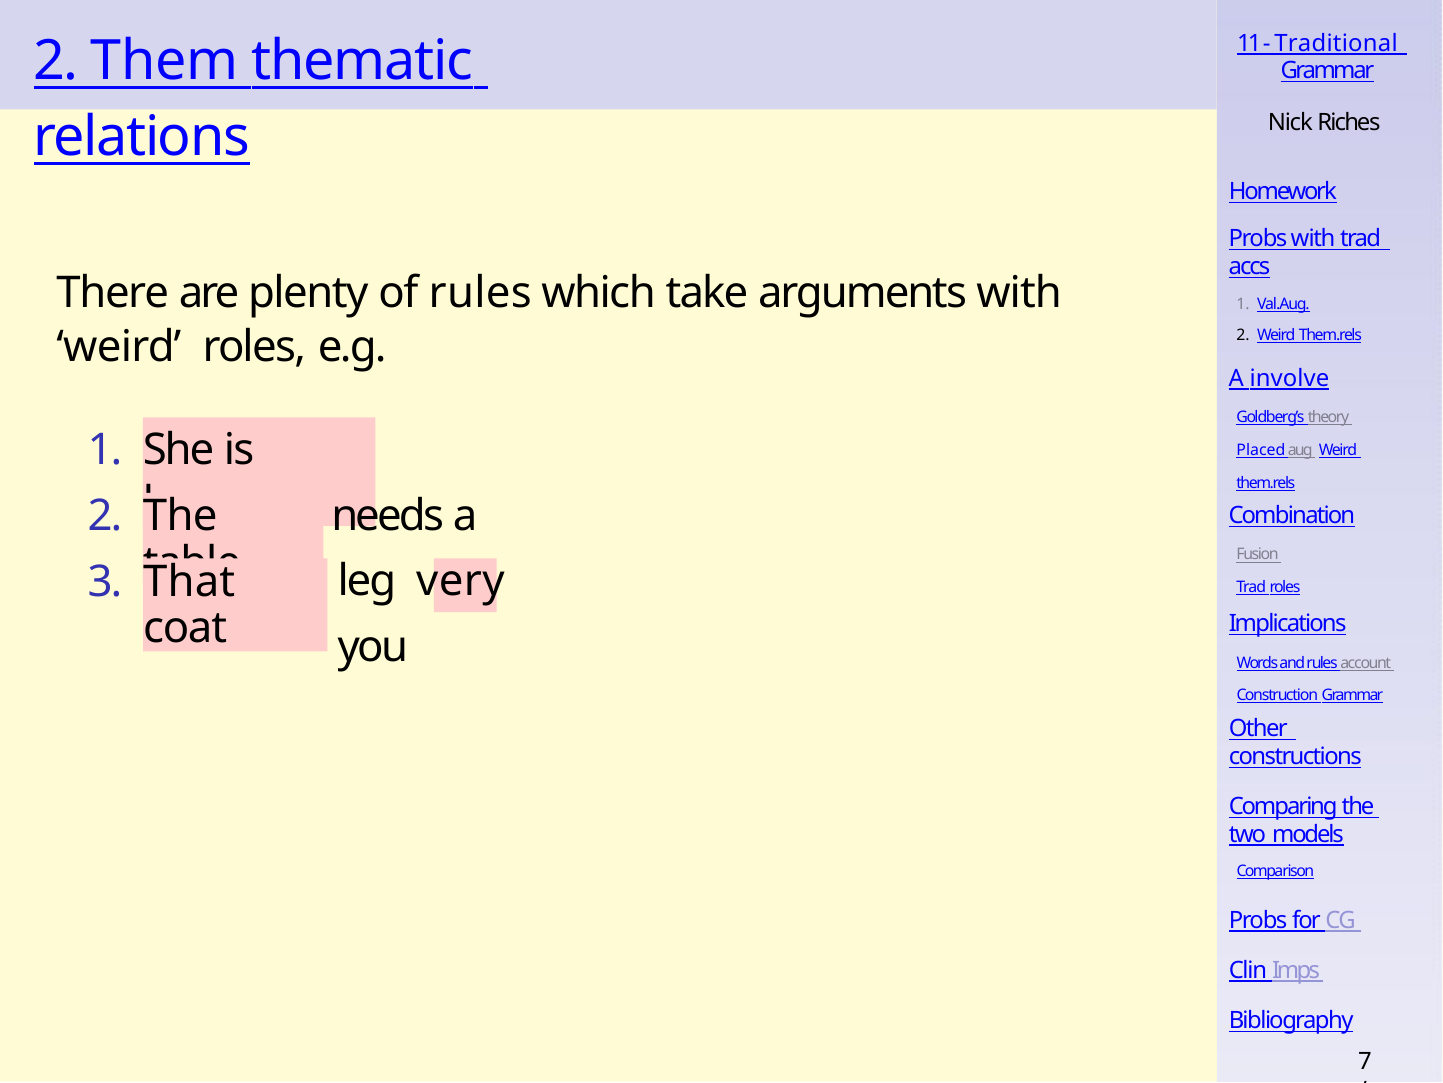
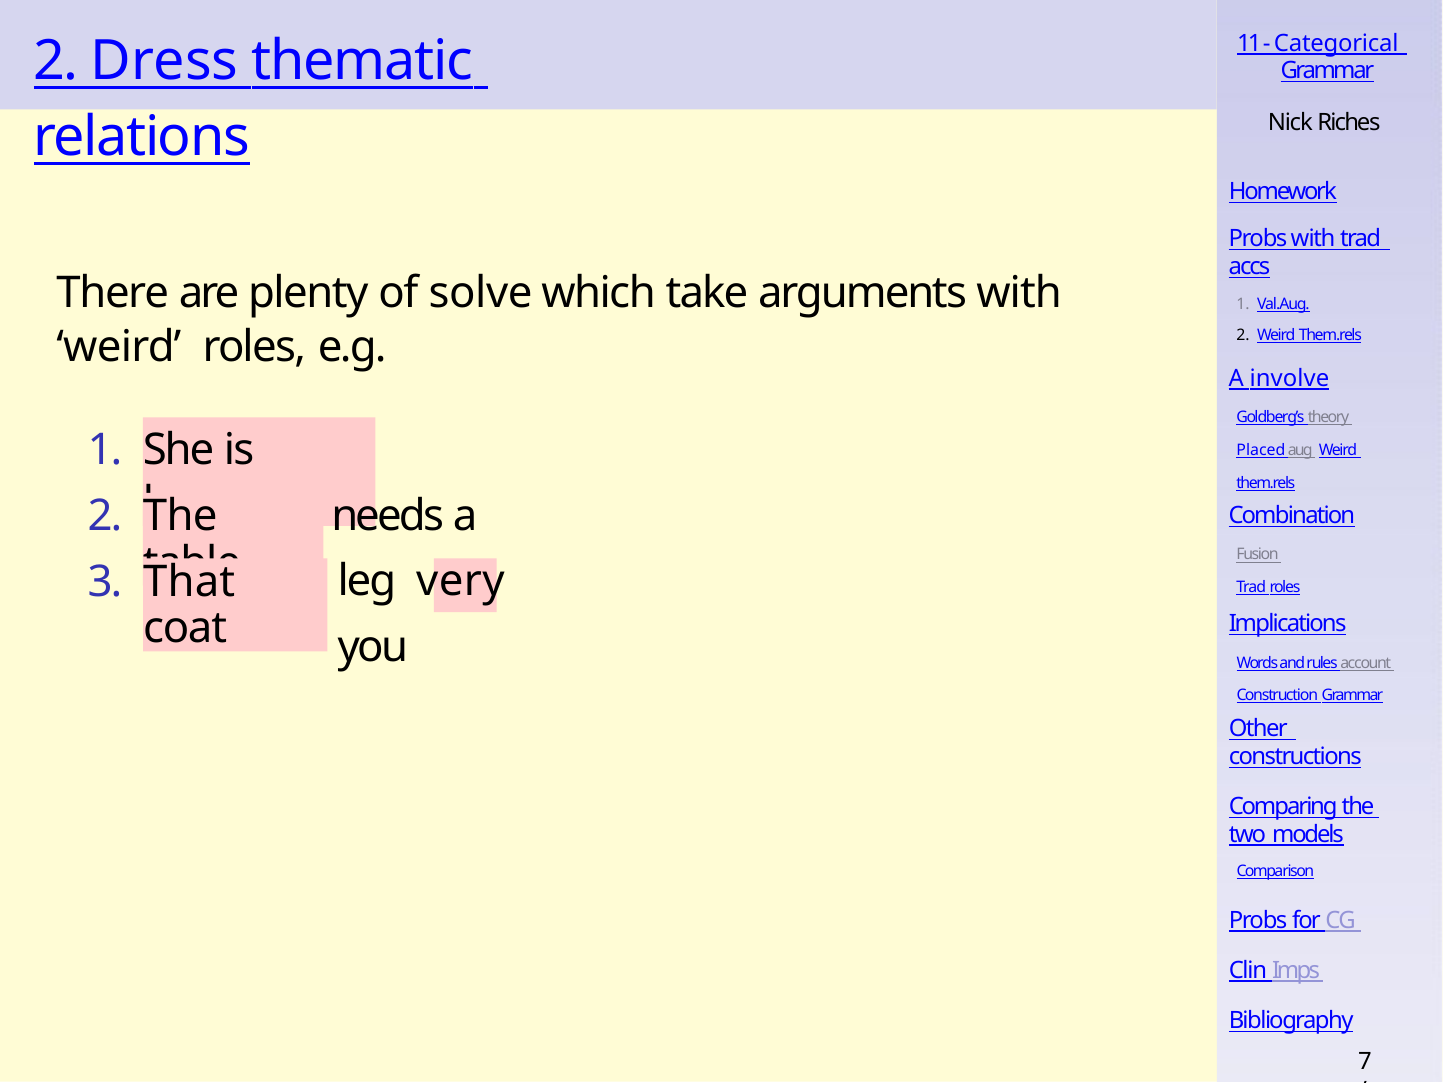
Traditional: Traditional -> Categorical
Them: Them -> Dress
of rules: rules -> solve
